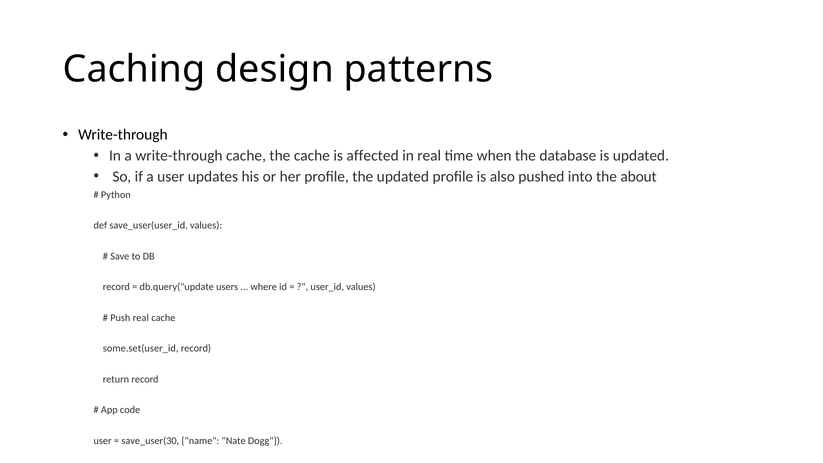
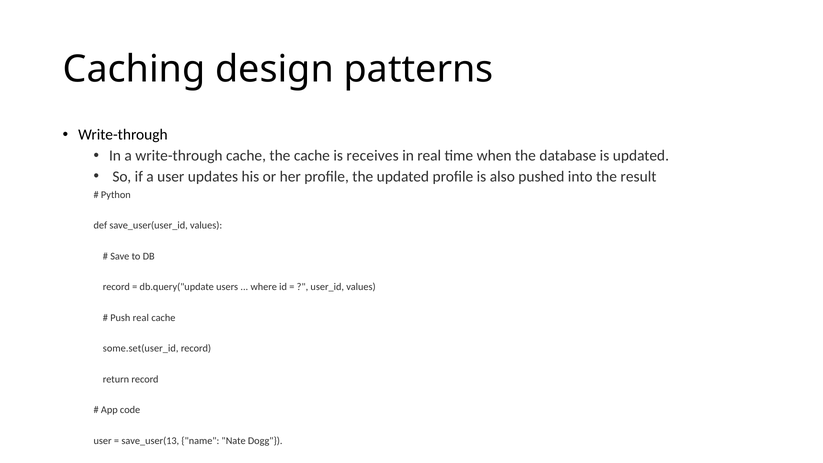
affected: affected -> receives
about: about -> result
save_user(30: save_user(30 -> save_user(13
